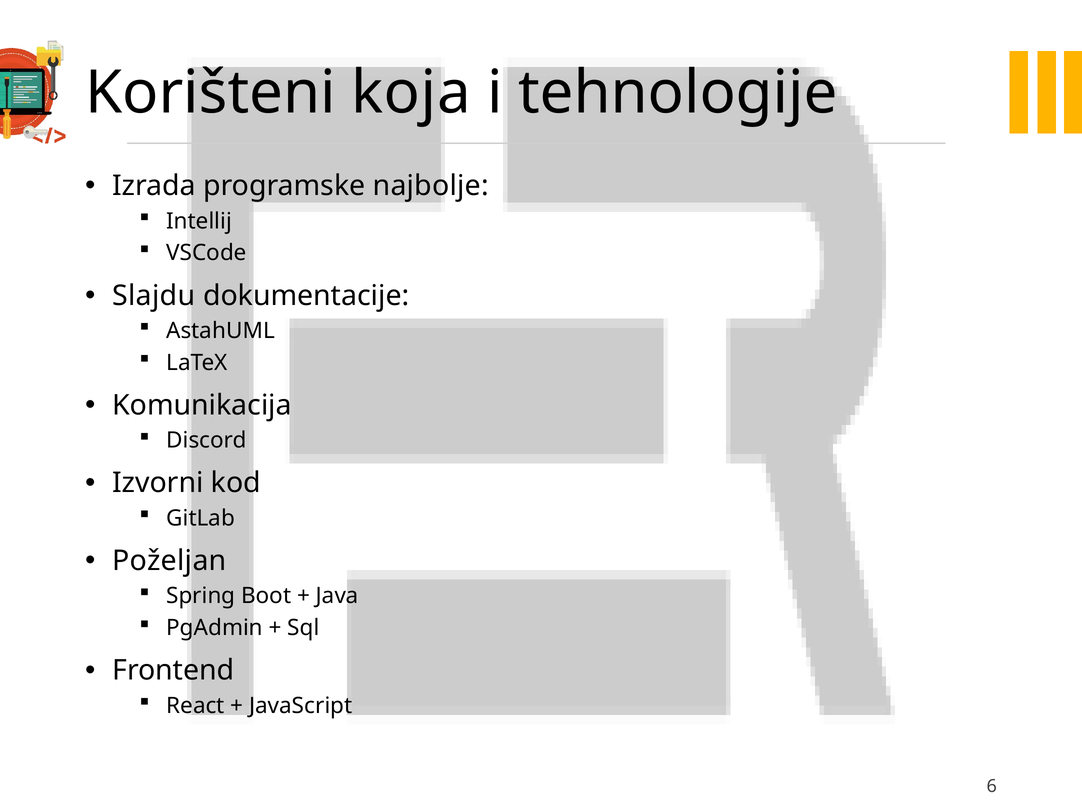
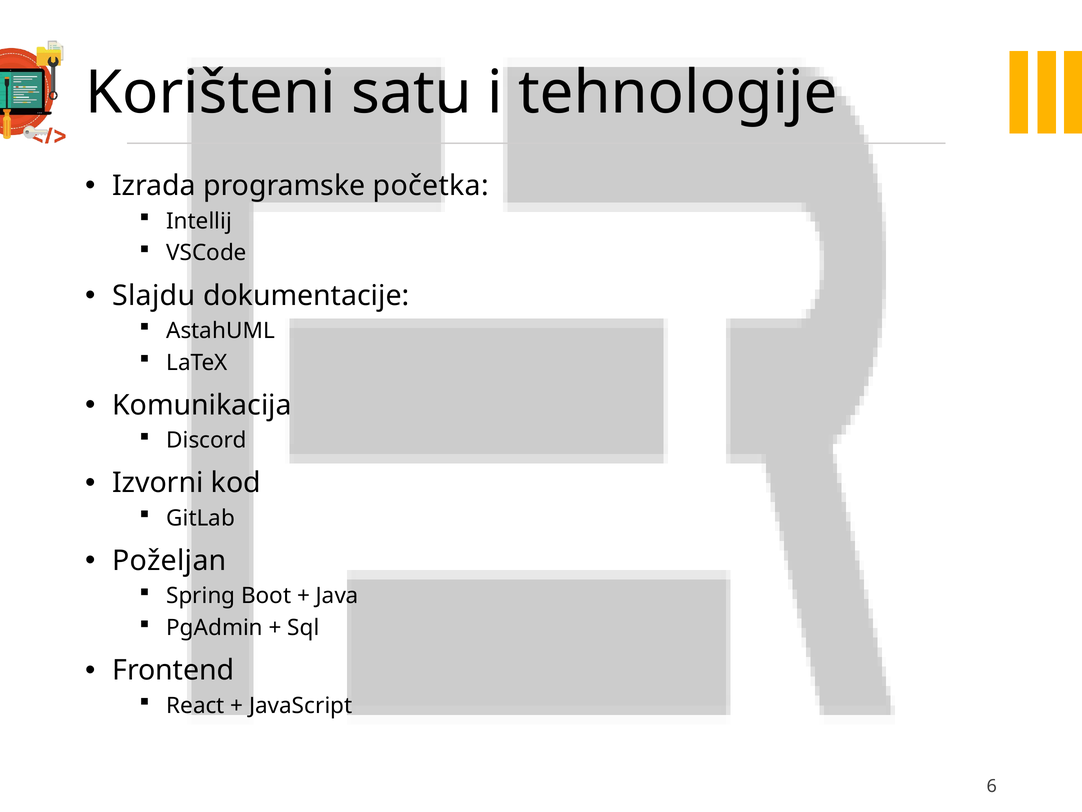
koja: koja -> satu
najbolje: najbolje -> početka
